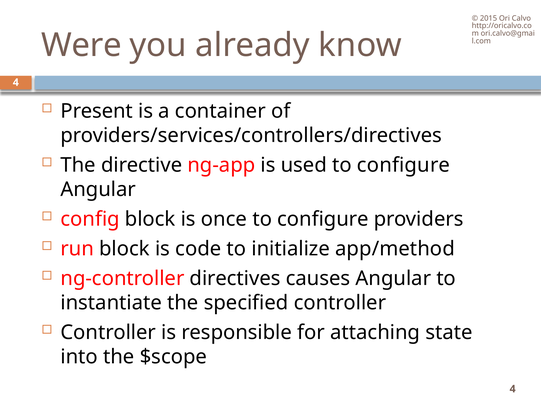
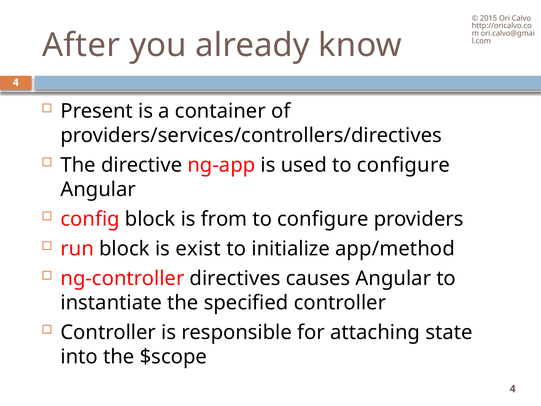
Were: Were -> After
once: once -> from
code: code -> exist
